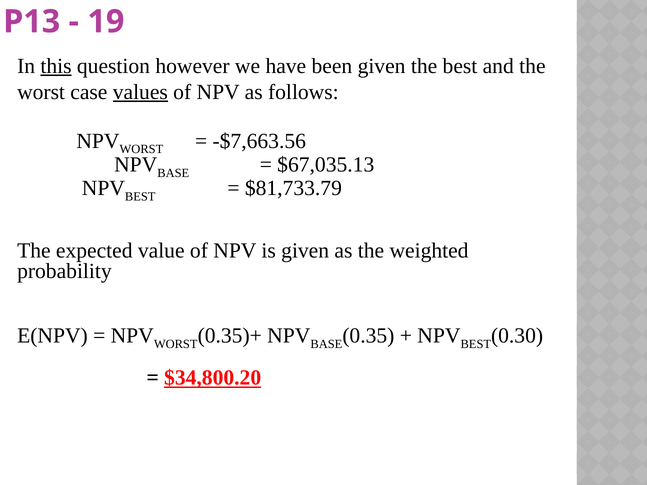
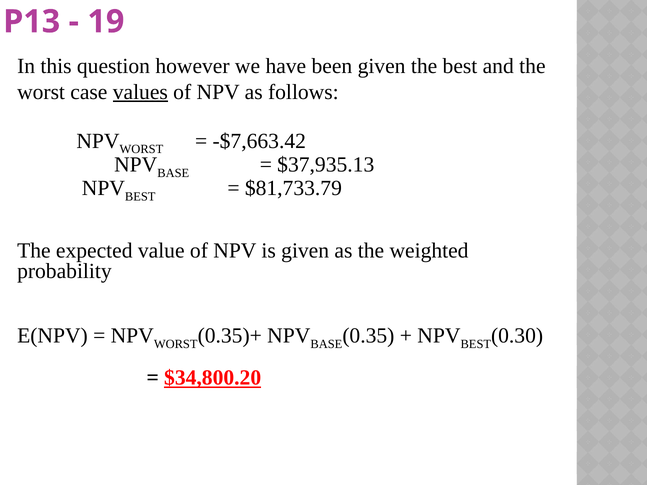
this underline: present -> none
-$7,663.56: -$7,663.56 -> -$7,663.42
$67,035.13: $67,035.13 -> $37,935.13
